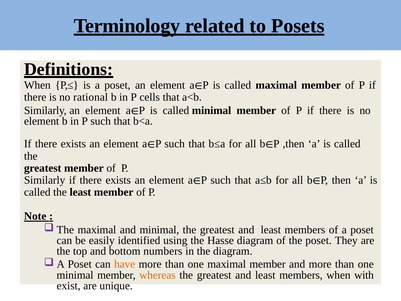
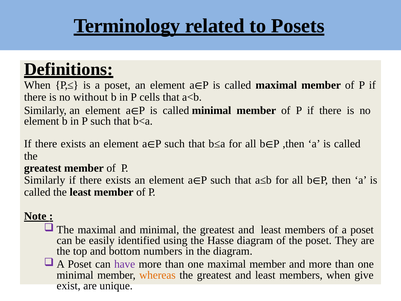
rational: rational -> without
have colour: orange -> purple
with: with -> give
